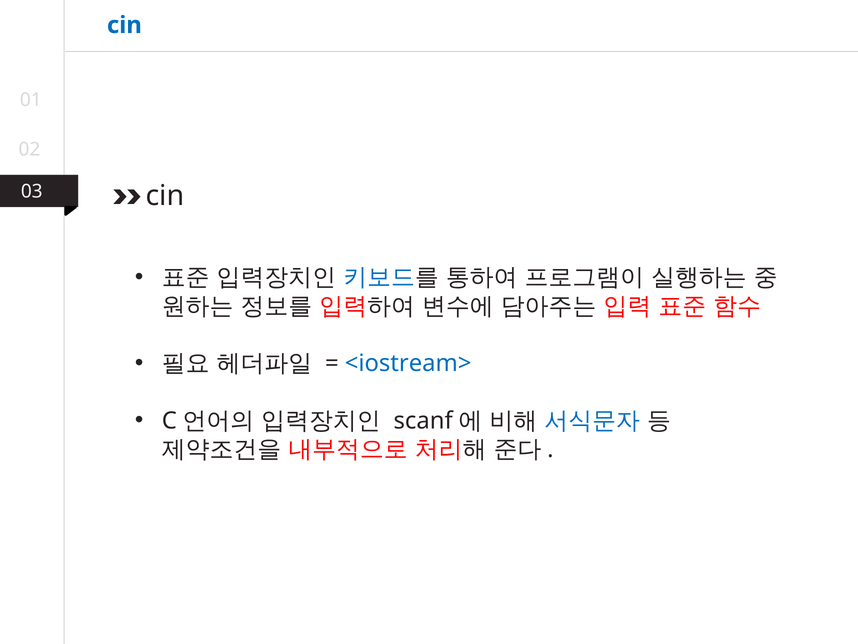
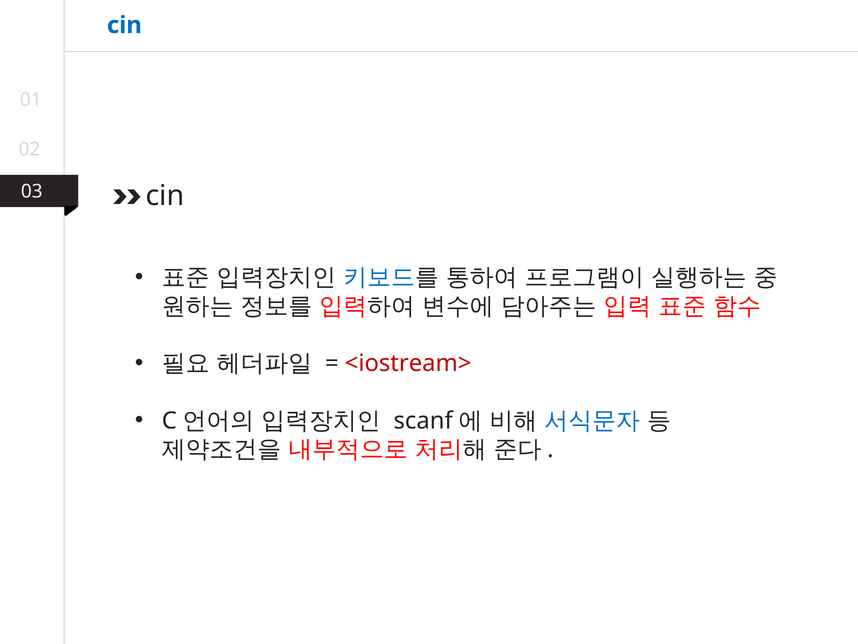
<iostream> colour: blue -> red
